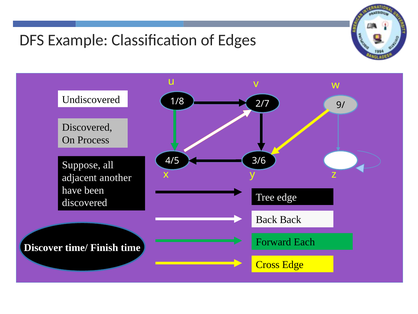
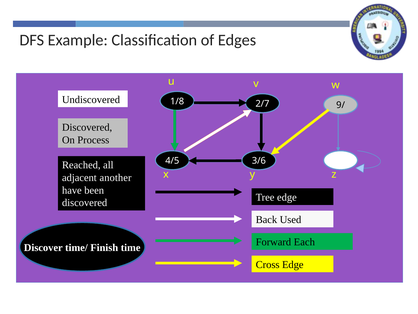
Suppose: Suppose -> Reached
Back Back: Back -> Used
